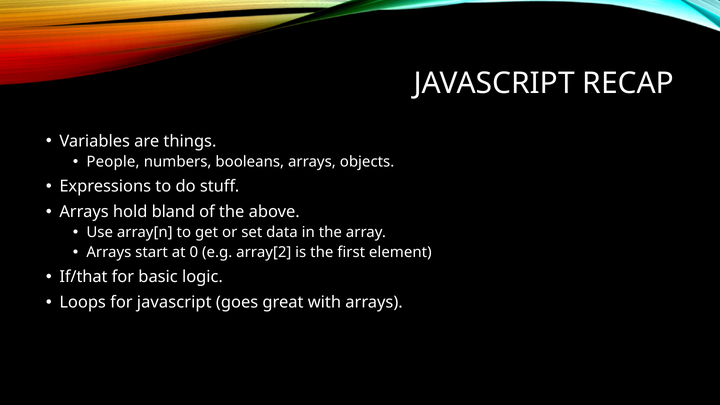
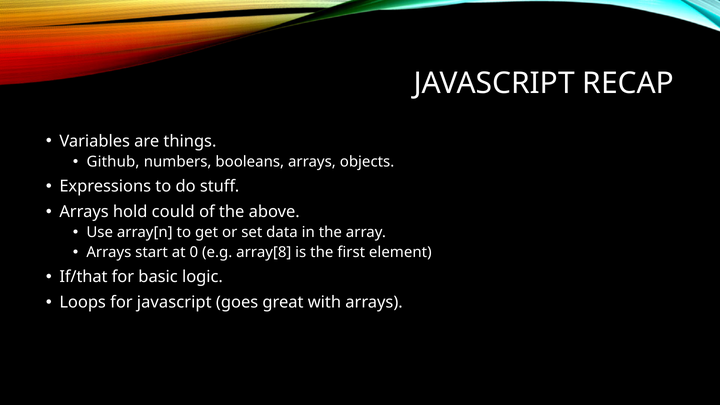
People: People -> Github
bland: bland -> could
array[2: array[2 -> array[8
